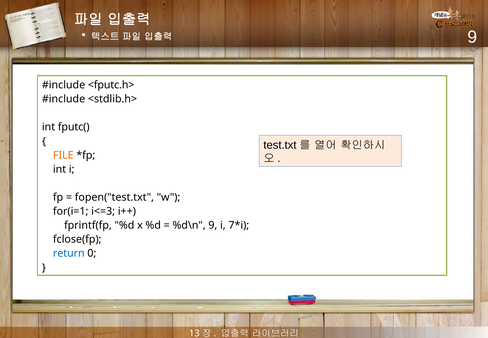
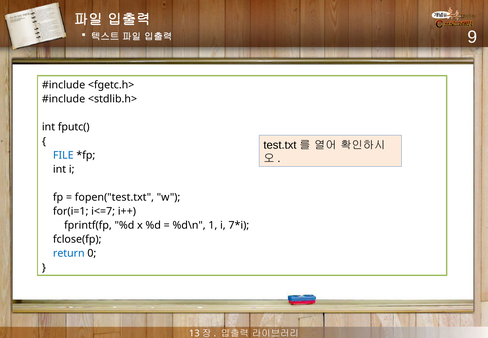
<fputc.h>: <fputc.h> -> <fgetc.h>
FILE colour: orange -> blue
i<=3: i<=3 -> i<=7
%d\n 9: 9 -> 1
